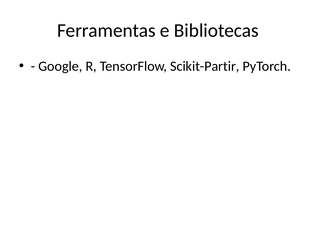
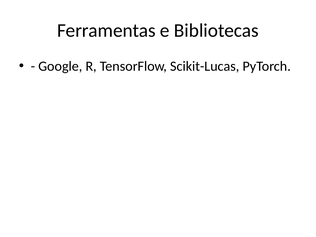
Scikit-Partir: Scikit-Partir -> Scikit-Lucas
